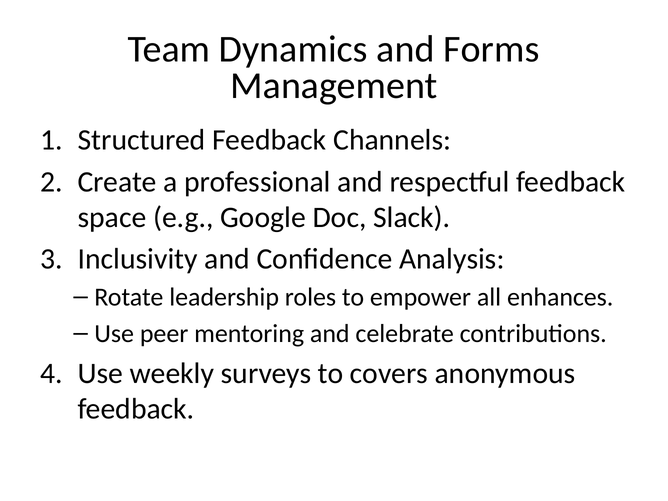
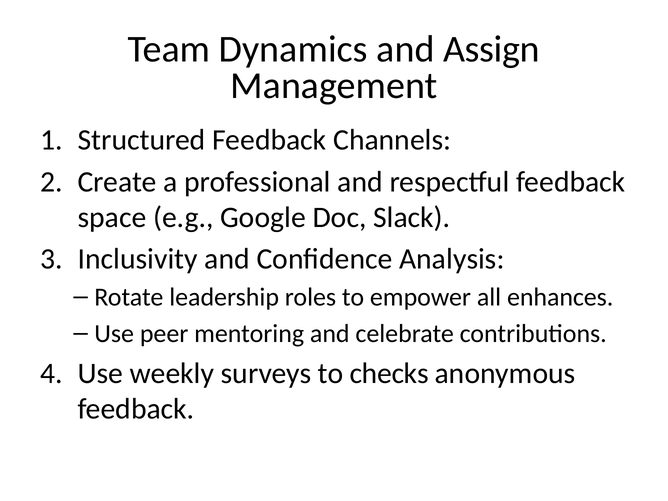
Forms: Forms -> Assign
covers: covers -> checks
